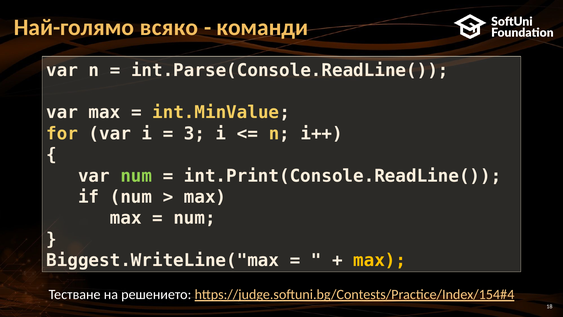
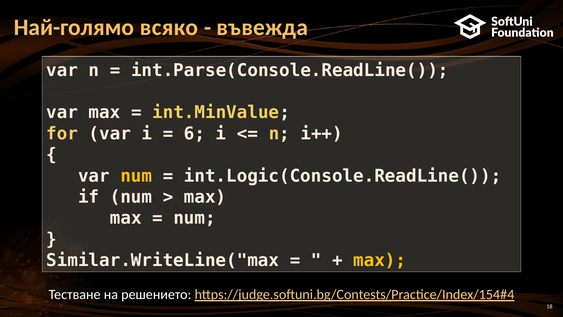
команди: команди -> въвежда
3: 3 -> 6
num at (136, 176) colour: light green -> yellow
int.Print(Console.ReadLine(: int.Print(Console.ReadLine( -> int.Logic(Console.ReadLine(
Biggest.WriteLine("max: Biggest.WriteLine("max -> Similar.WriteLine("max
